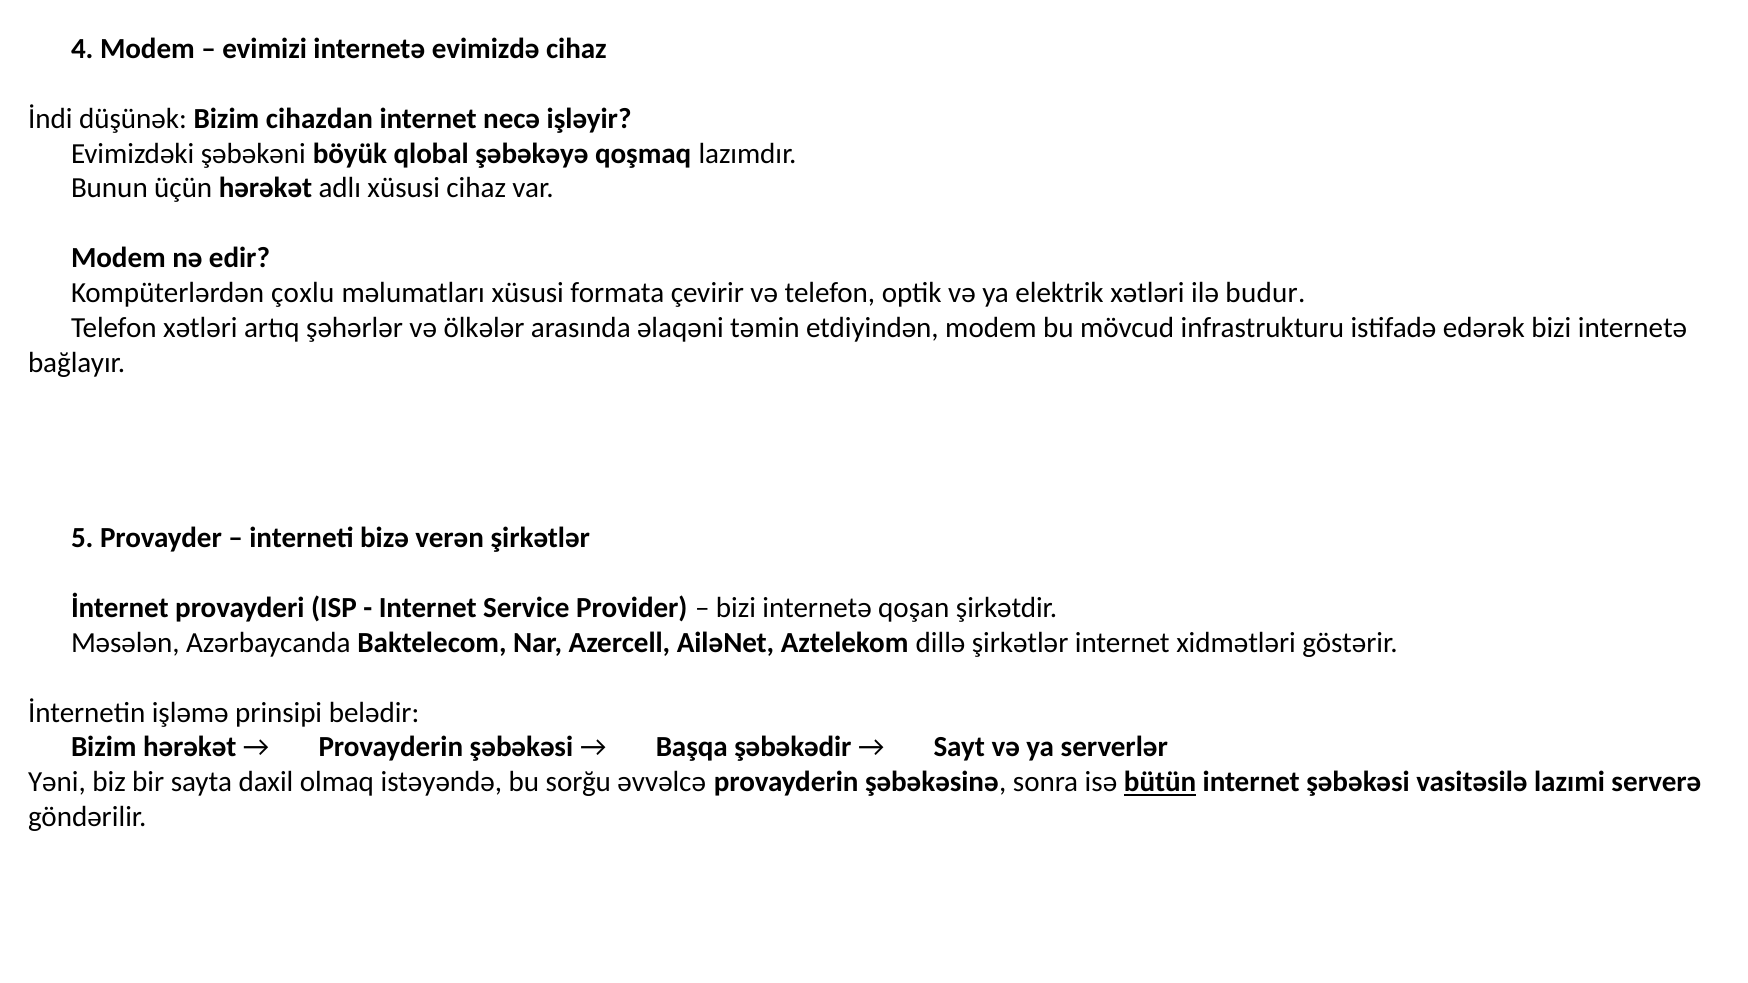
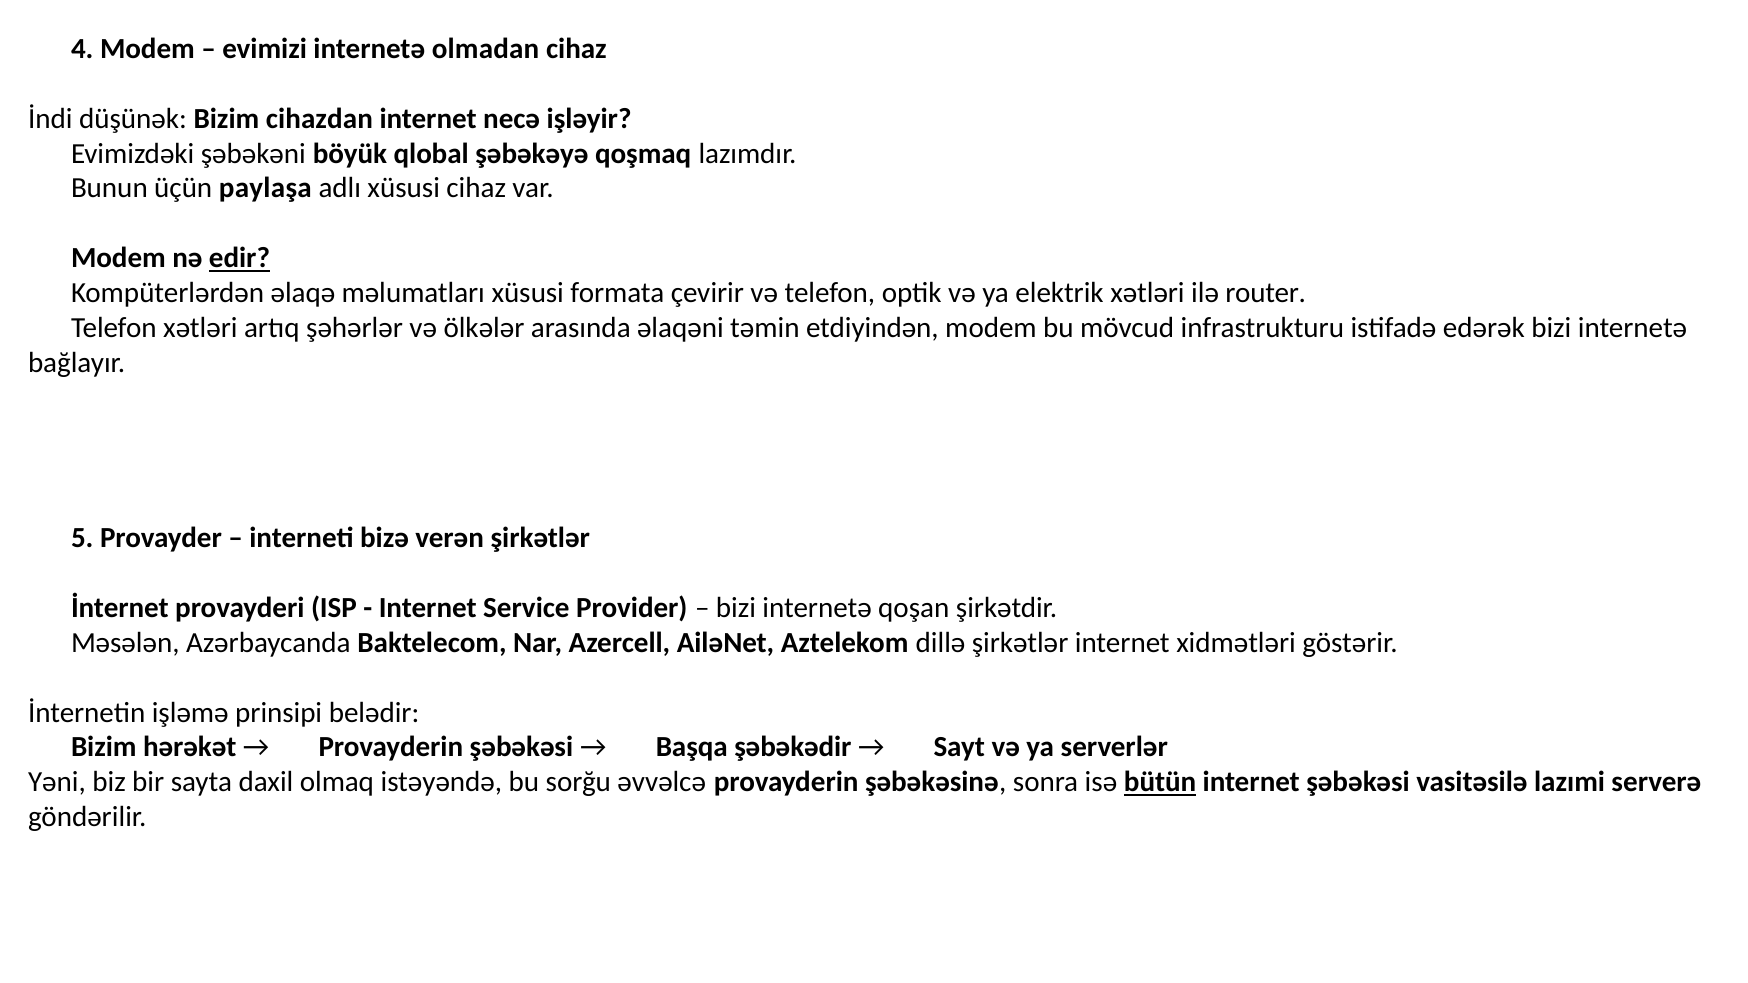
evimizdə: evimizdə -> olmadan
hərəkət at (266, 188): hərəkət -> paylaşa
edir underline: none -> present
çoxlu: çoxlu -> əlaqə
budur: budur -> router
